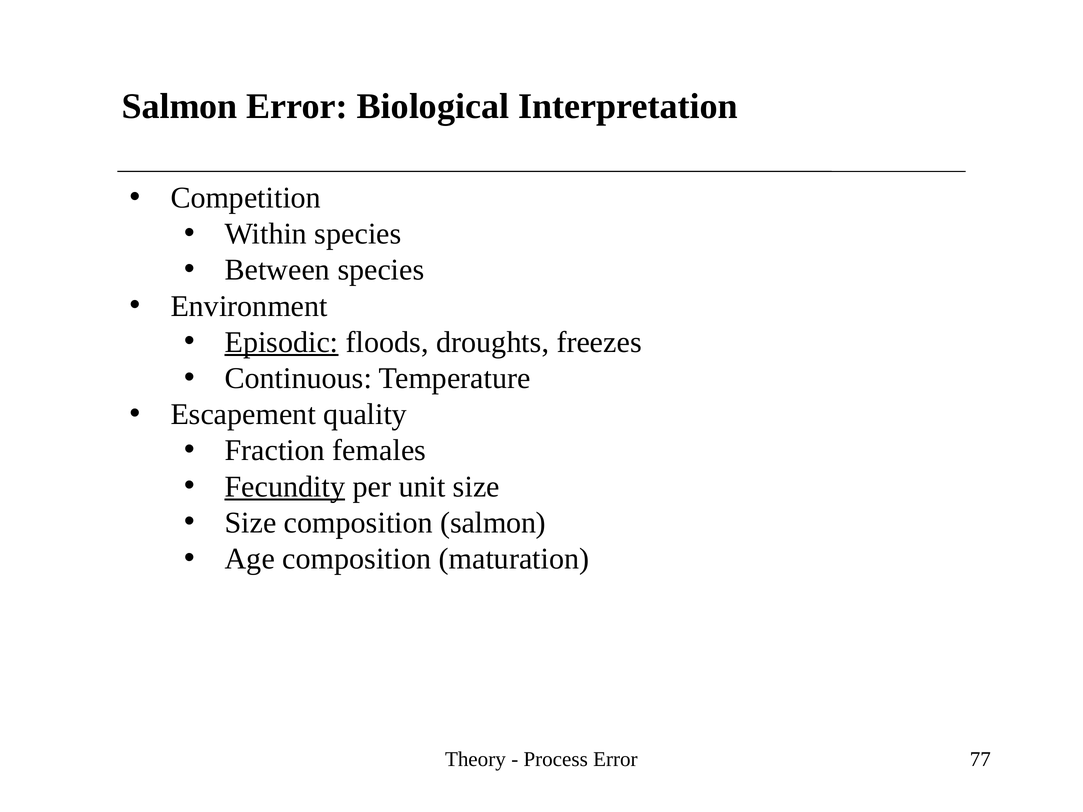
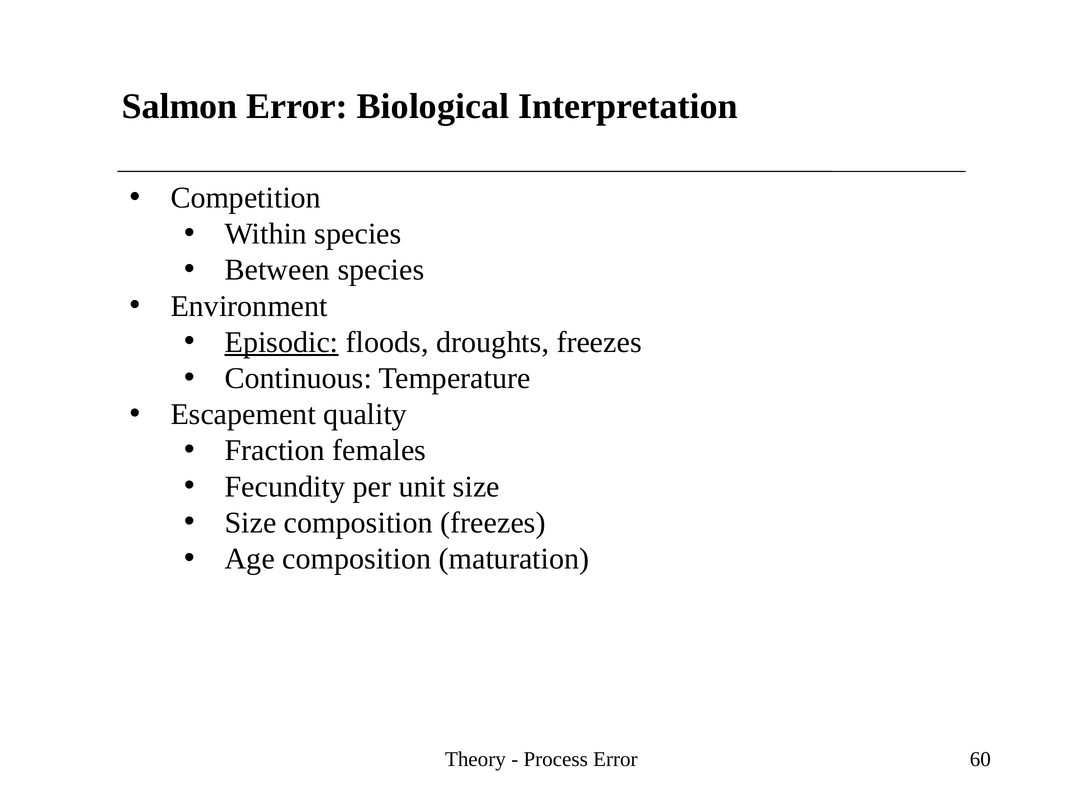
Fecundity underline: present -> none
composition salmon: salmon -> freezes
77: 77 -> 60
